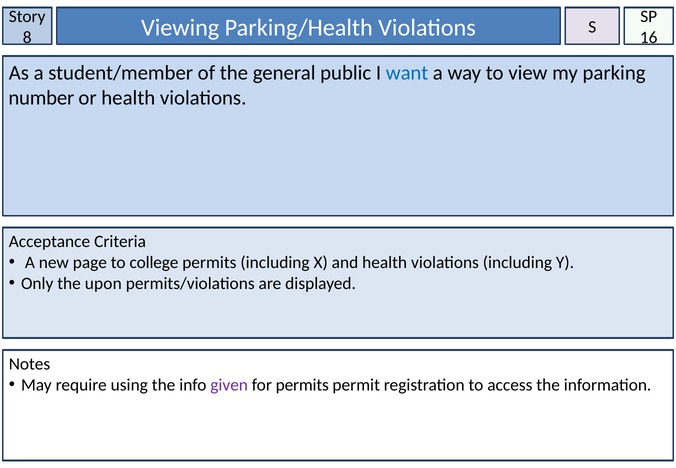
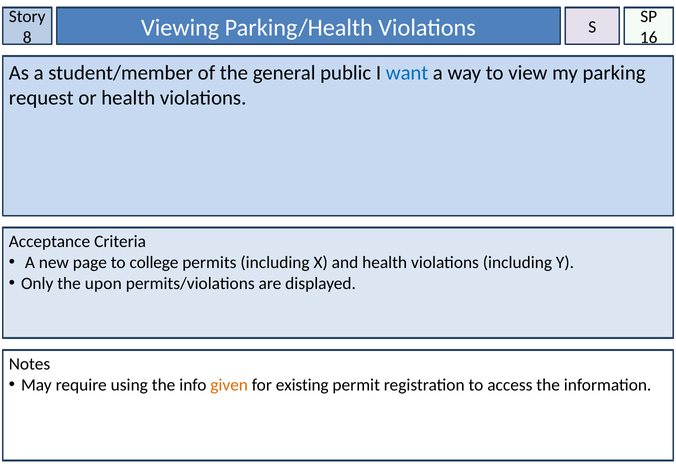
number: number -> request
given colour: purple -> orange
for permits: permits -> existing
